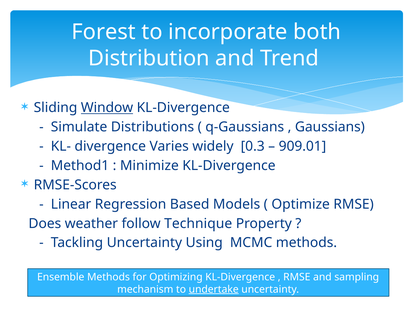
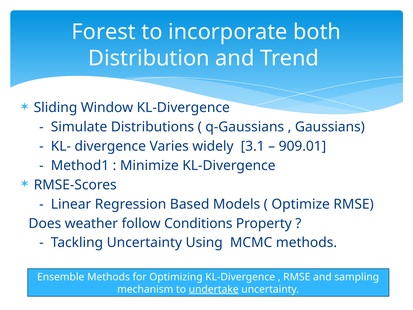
Window underline: present -> none
0.3: 0.3 -> 3.1
Technique: Technique -> Conditions
